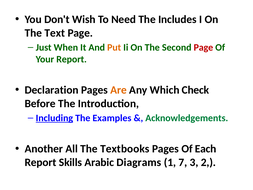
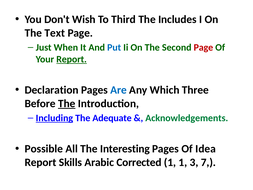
Need: Need -> Third
Put colour: orange -> blue
Report at (72, 59) underline: none -> present
Are colour: orange -> blue
Check: Check -> Three
The at (67, 103) underline: none -> present
Examples: Examples -> Adequate
Another: Another -> Possible
Textbooks: Textbooks -> Interesting
Each: Each -> Idea
Diagrams: Diagrams -> Corrected
1 7: 7 -> 1
2: 2 -> 7
